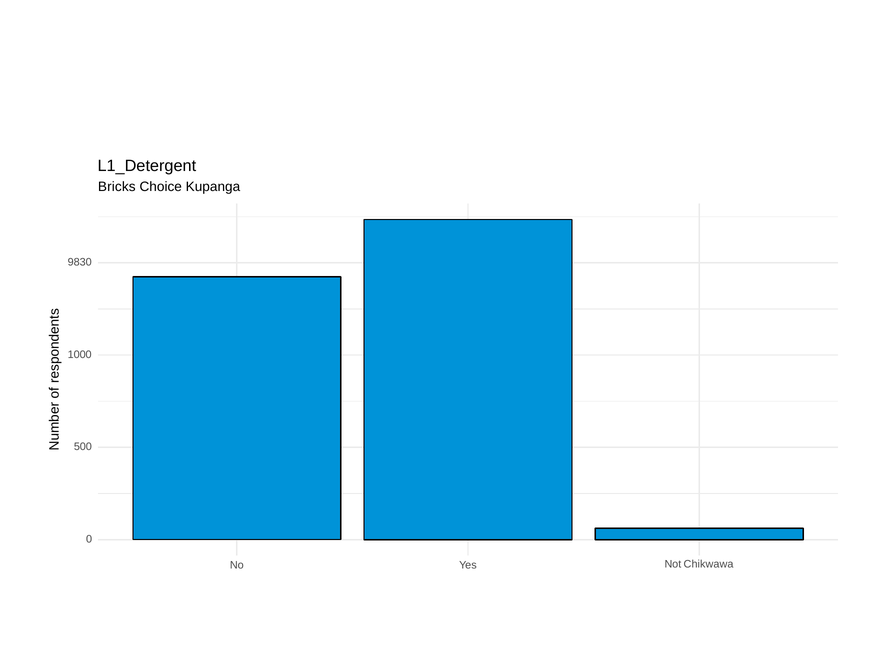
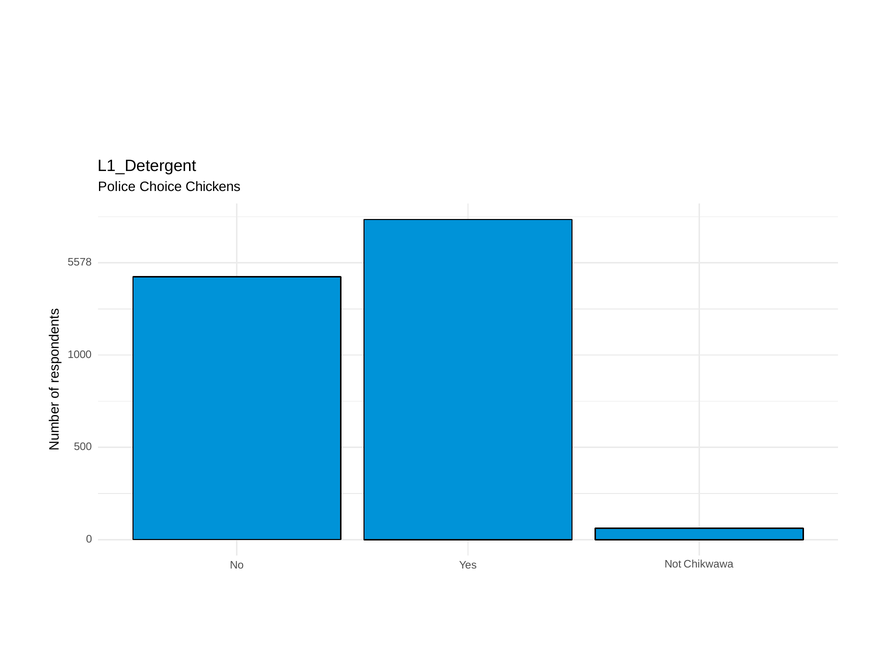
Bricks: Bricks -> Police
Kupanga: Kupanga -> Chickens
9830: 9830 -> 5578
